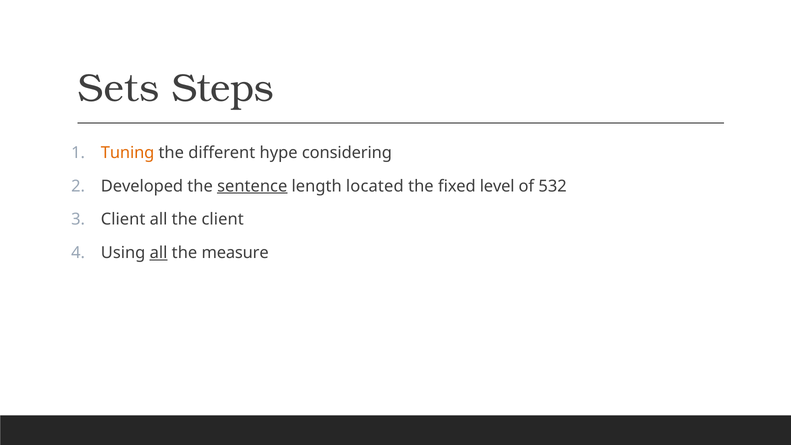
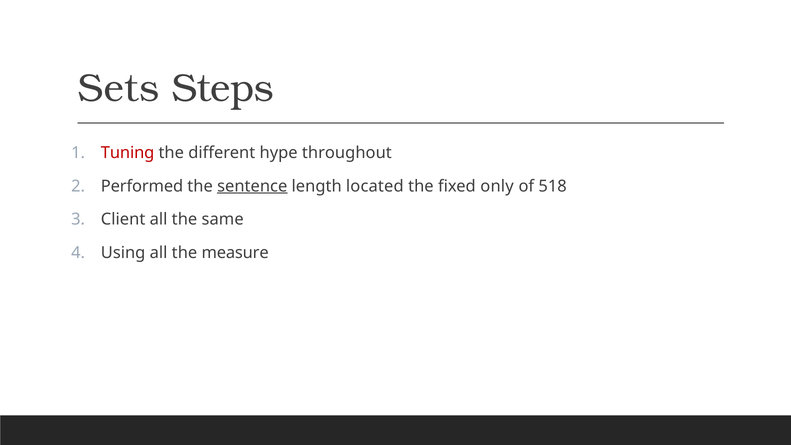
Tuning colour: orange -> red
considering: considering -> throughout
Developed: Developed -> Performed
level: level -> only
532: 532 -> 518
the client: client -> same
all at (159, 253) underline: present -> none
